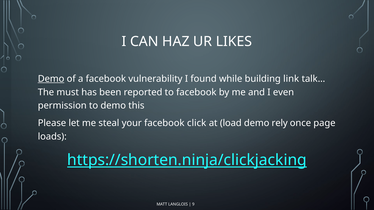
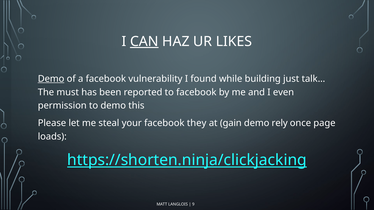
CAN underline: none -> present
link: link -> just
click: click -> they
load: load -> gain
